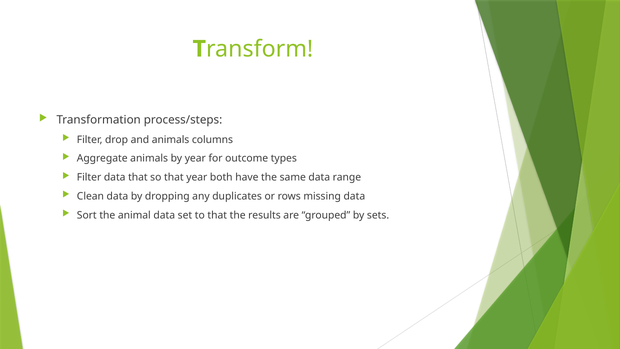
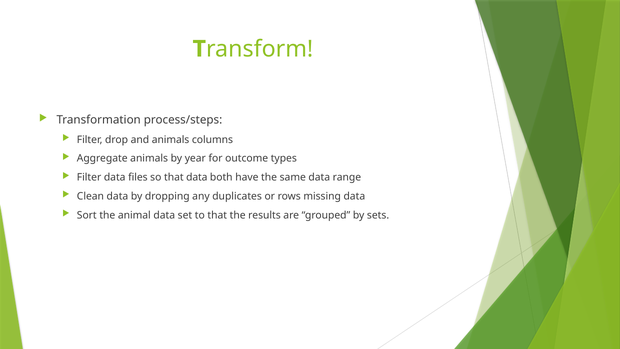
data that: that -> files
that year: year -> data
